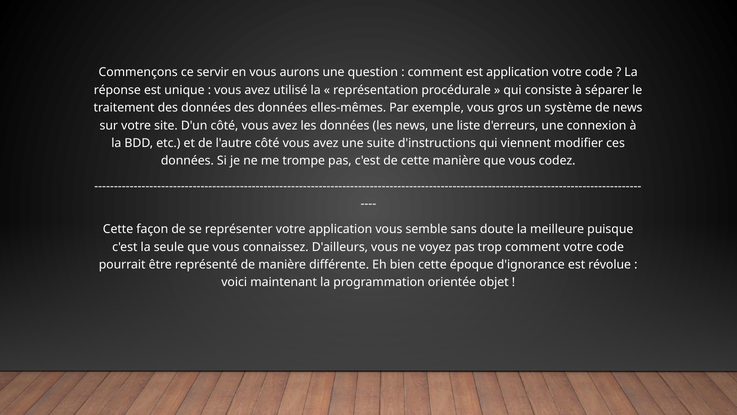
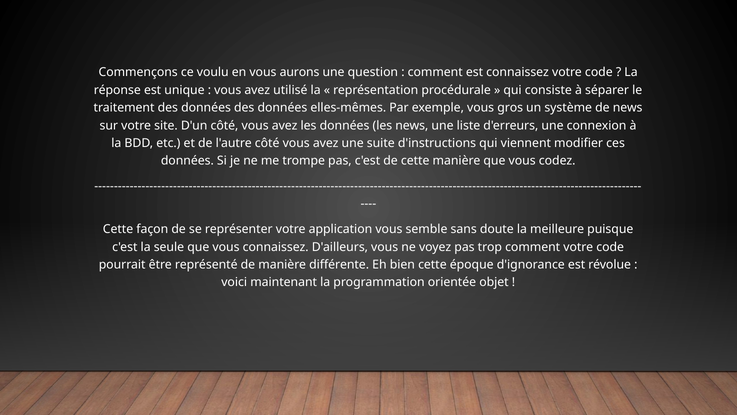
servir: servir -> voulu
est application: application -> connaissez
